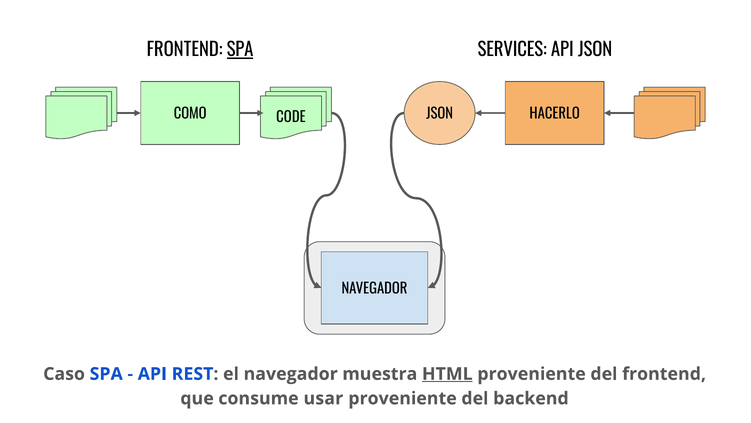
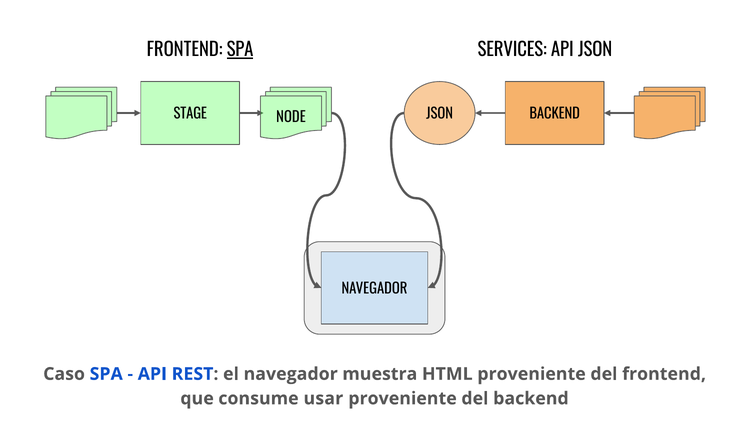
COMO: COMO -> STAGE
HACERLO at (555, 114): HACERLO -> BACKEND
CODE: CODE -> NODE
HTML underline: present -> none
